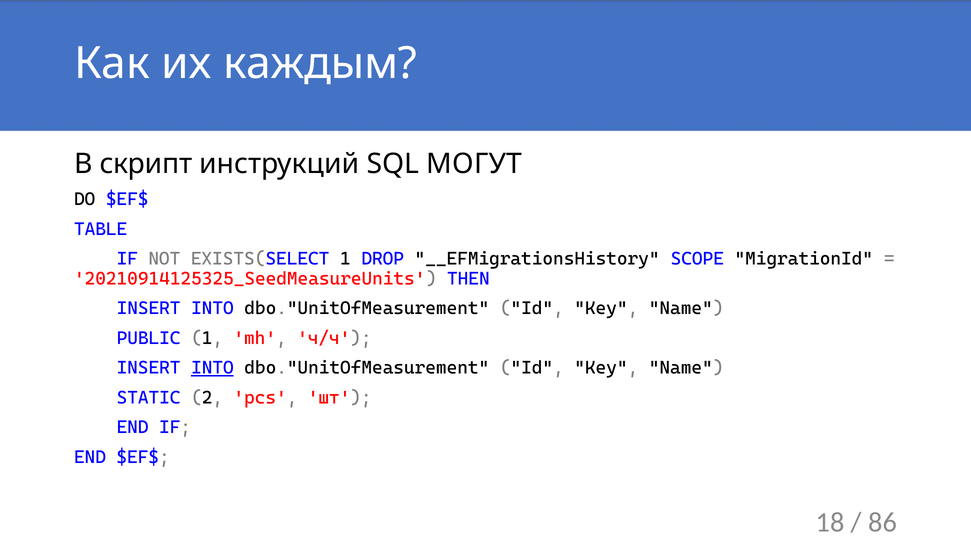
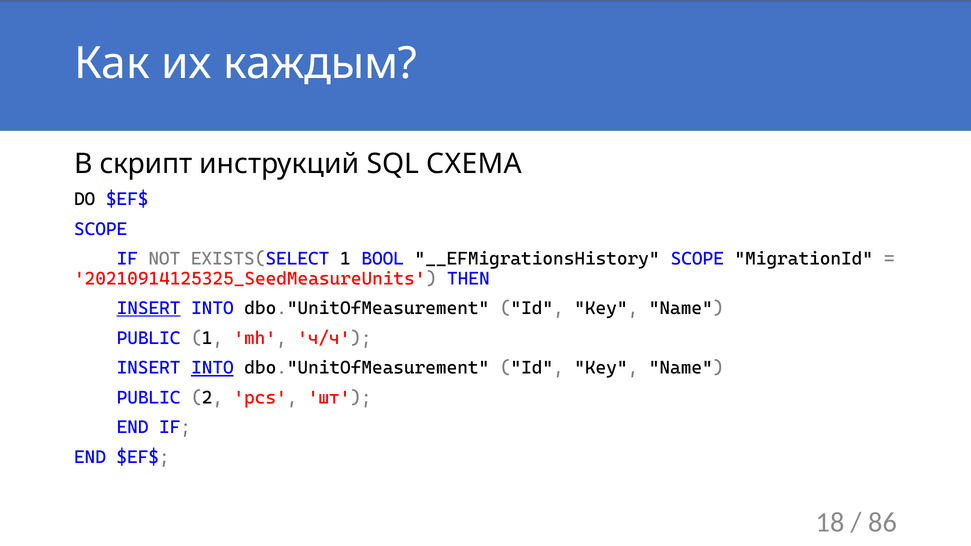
МОГУТ: МОГУТ -> СХЕМА
TABLE at (101, 229): TABLE -> SCOPE
DROP: DROP -> BOOL
INSERT at (149, 308) underline: none -> present
STATIC at (149, 398): STATIC -> PUBLIC
